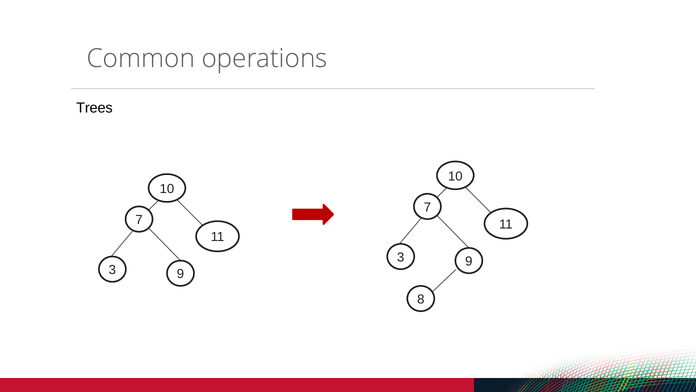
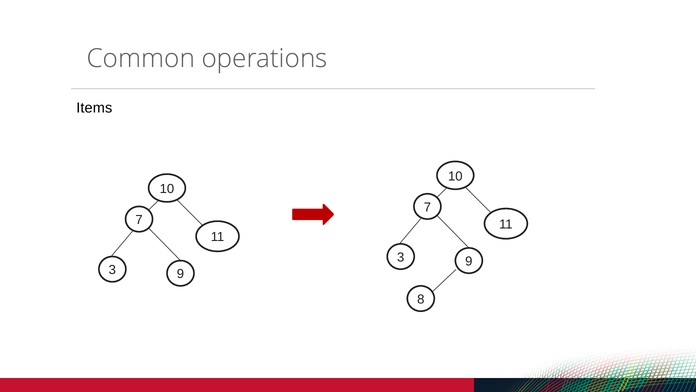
Trees: Trees -> Items
